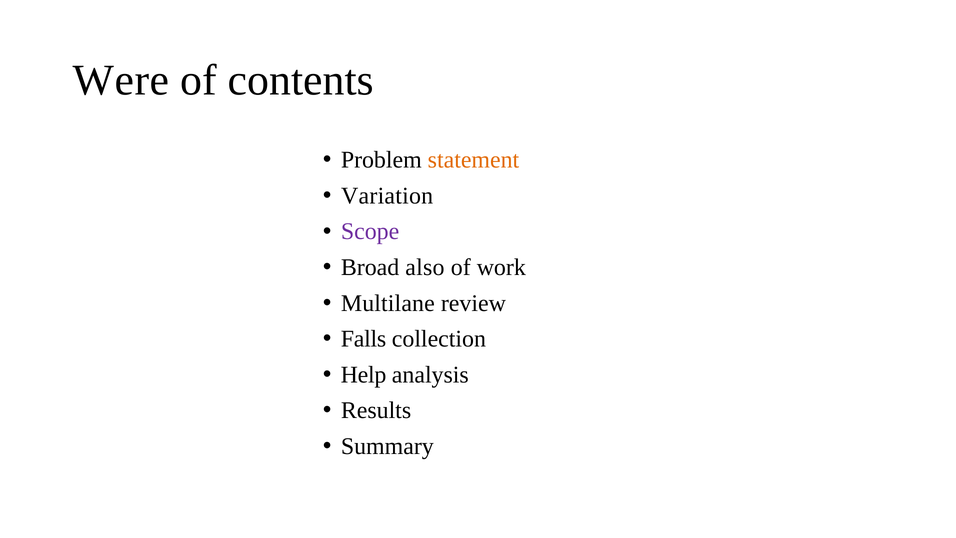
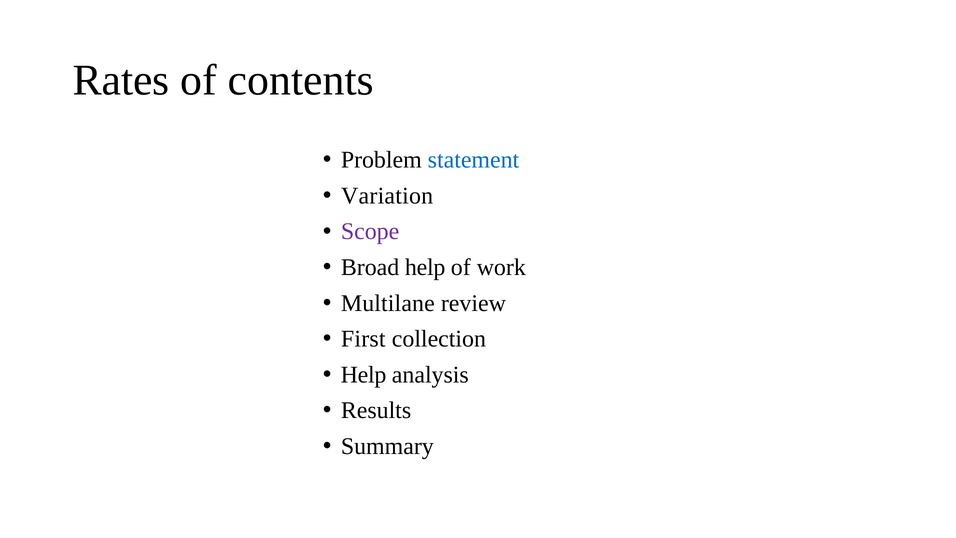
Were: Were -> Rates
statement colour: orange -> blue
Broad also: also -> help
Falls: Falls -> First
